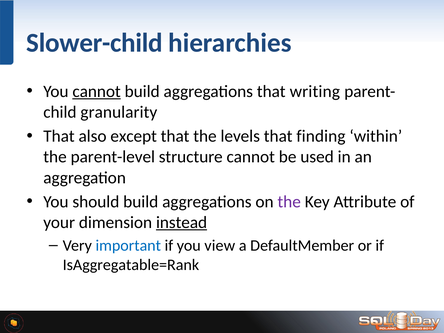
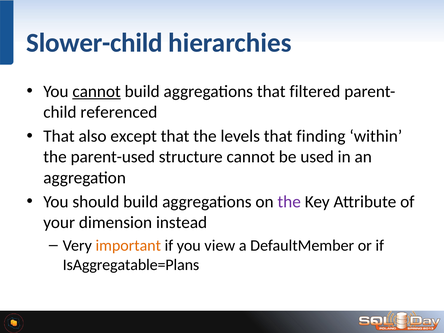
writing: writing -> filtered
granularity: granularity -> referenced
parent-level: parent-level -> parent-used
instead underline: present -> none
important colour: blue -> orange
IsAggregatable=Rank: IsAggregatable=Rank -> IsAggregatable=Plans
